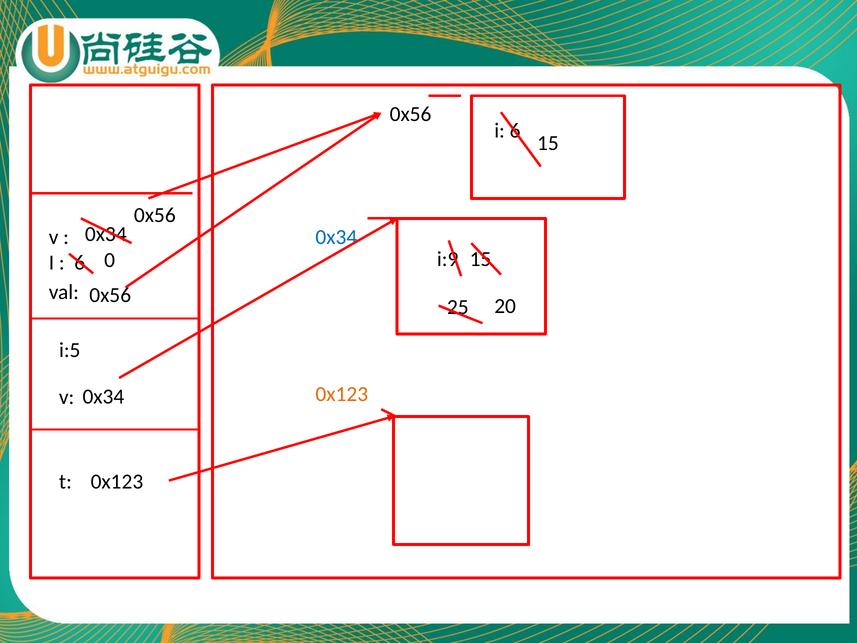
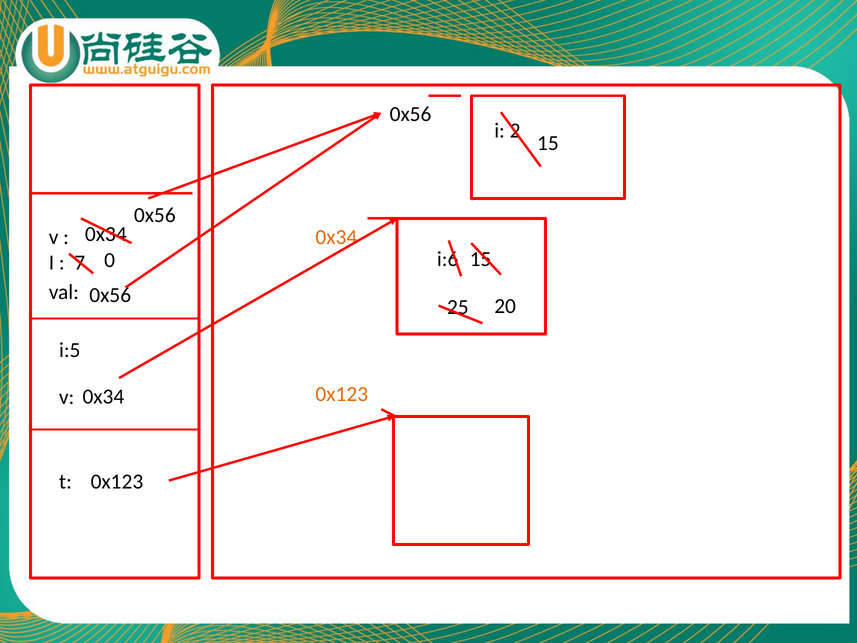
i 6: 6 -> 2
0x34 at (336, 237) colour: blue -> orange
i:9: i:9 -> i:6
6 at (80, 263): 6 -> 7
